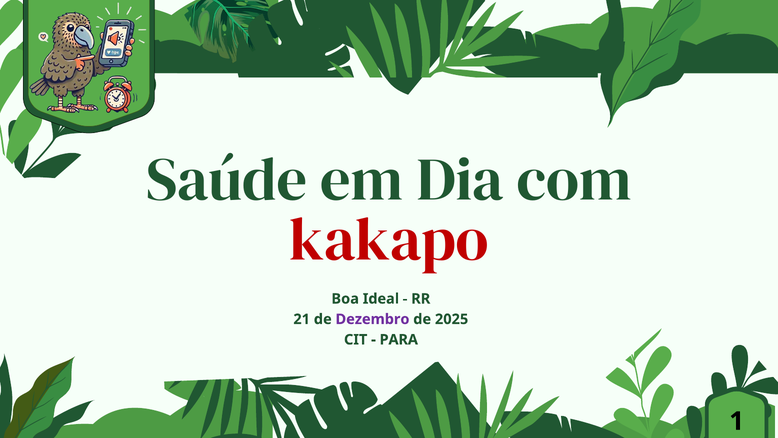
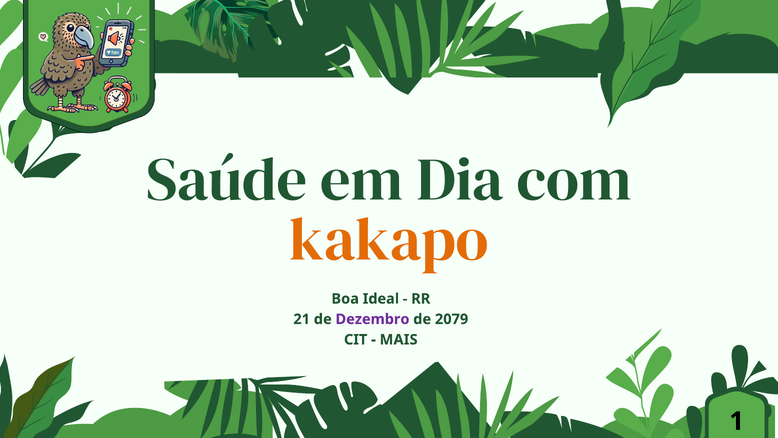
kakapo colour: red -> orange
2025: 2025 -> 2079
PARA: PARA -> MAIS
